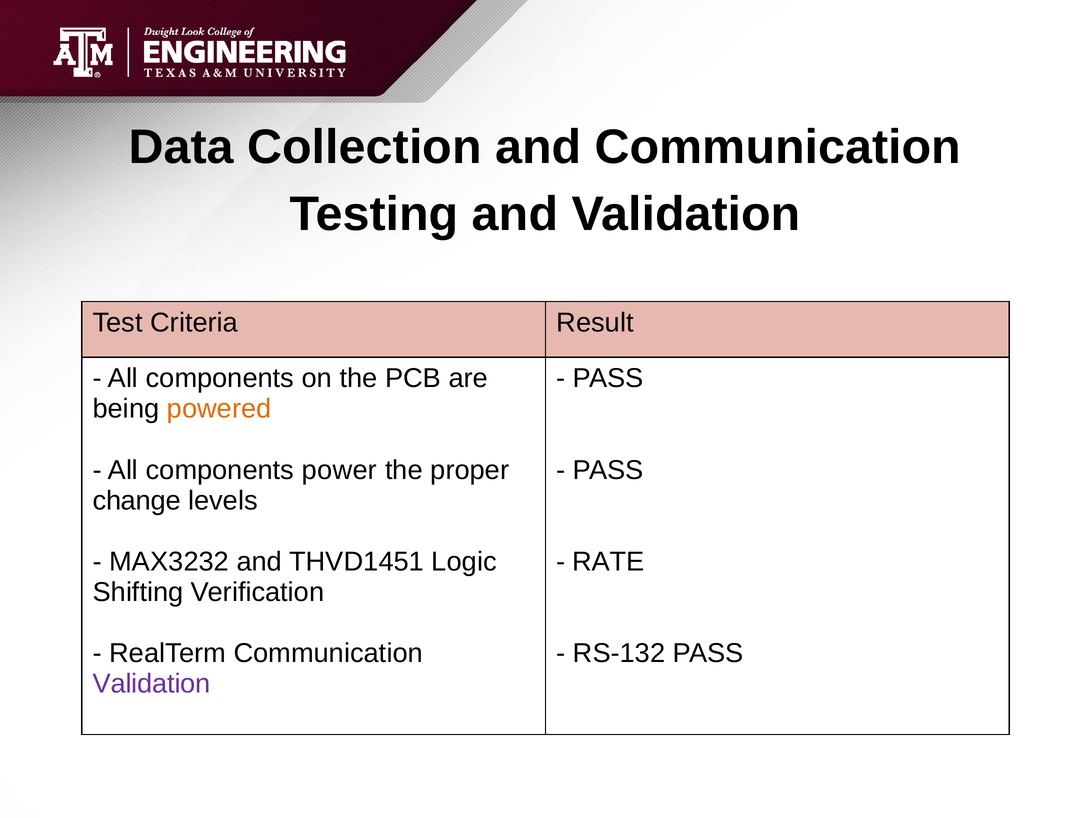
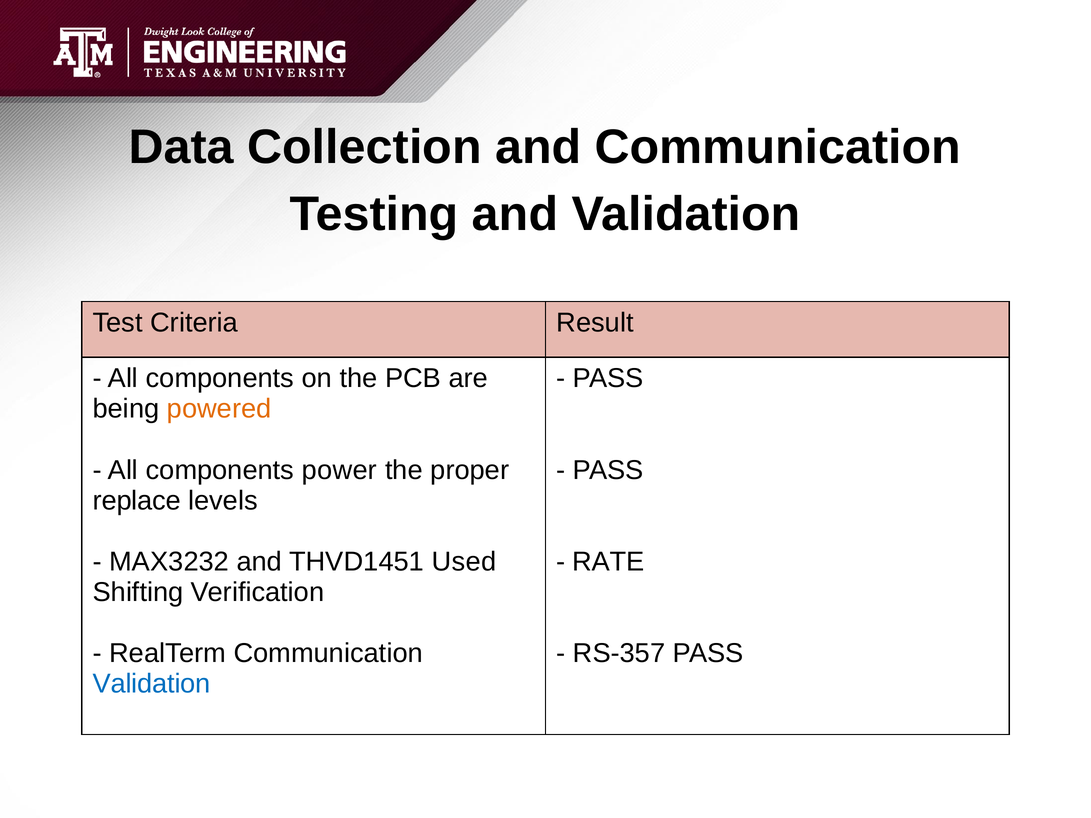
change: change -> replace
Logic: Logic -> Used
RS-132: RS-132 -> RS-357
Validation at (152, 684) colour: purple -> blue
